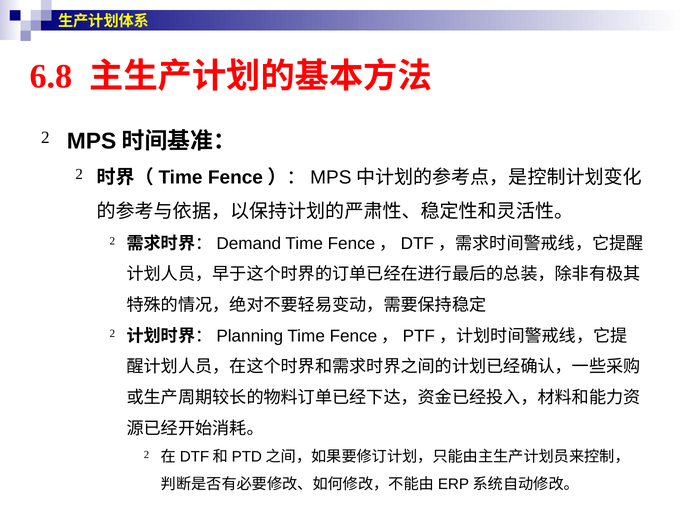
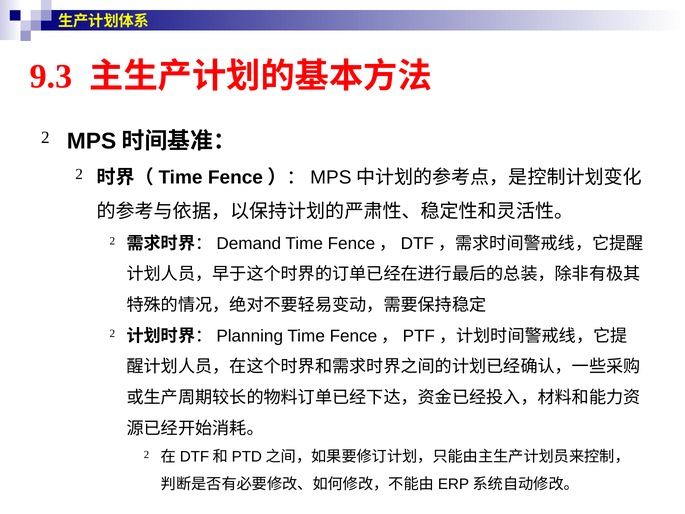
6.8: 6.8 -> 9.3
